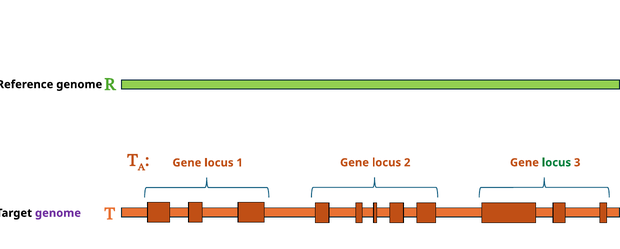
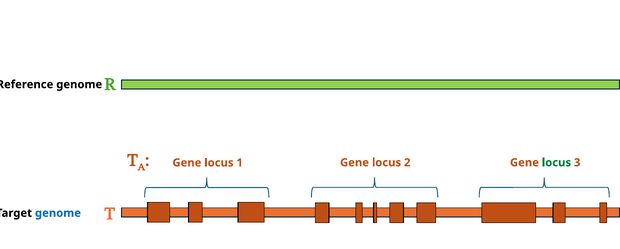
genome at (58, 213) colour: purple -> blue
